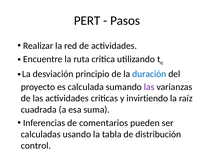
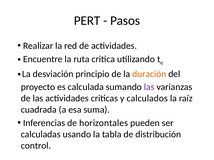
duración colour: blue -> orange
invirtiendo: invirtiendo -> calculados
comentarios: comentarios -> horizontales
